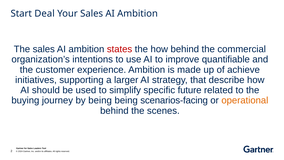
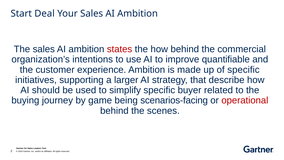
of achieve: achieve -> specific
future: future -> buyer
by being: being -> game
operational colour: orange -> red
